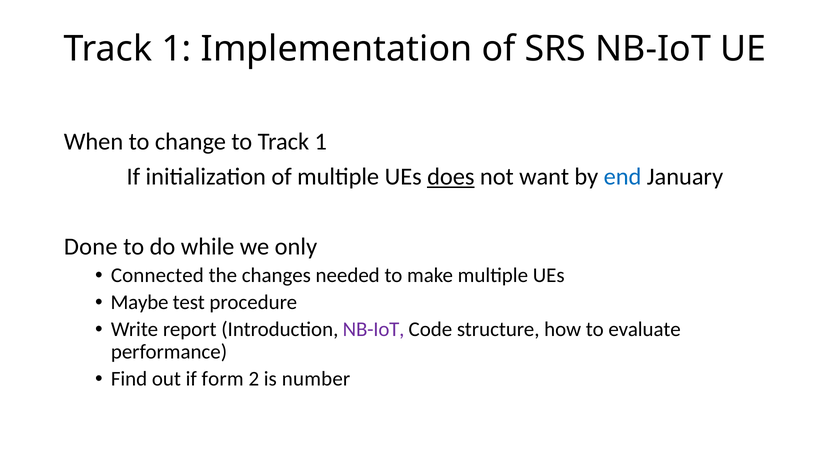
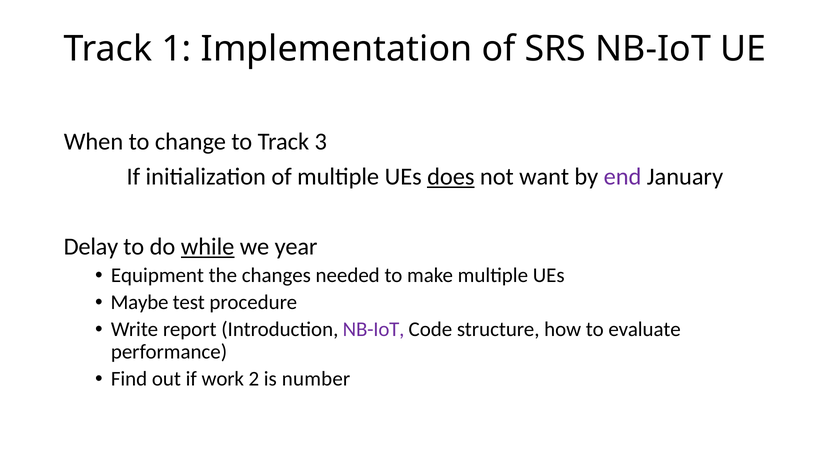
to Track 1: 1 -> 3
end colour: blue -> purple
Done: Done -> Delay
while underline: none -> present
only: only -> year
Connected: Connected -> Equipment
form: form -> work
